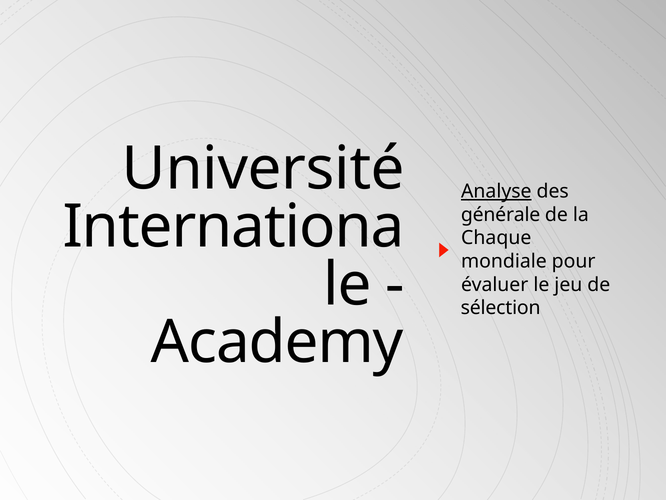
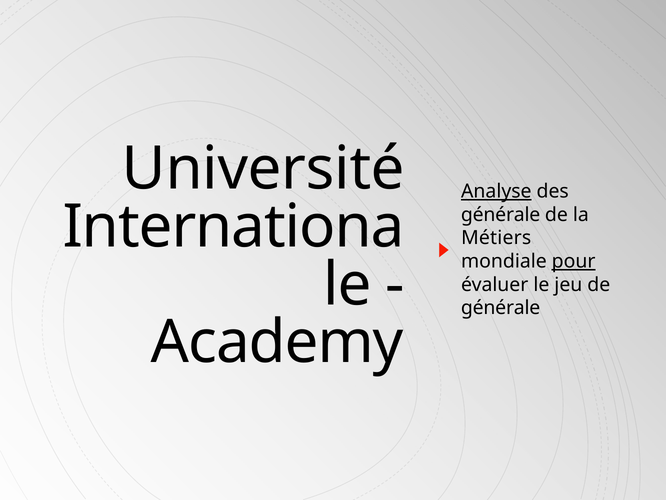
Chaque: Chaque -> Métiers
pour underline: none -> present
sélection at (501, 308): sélection -> générale
